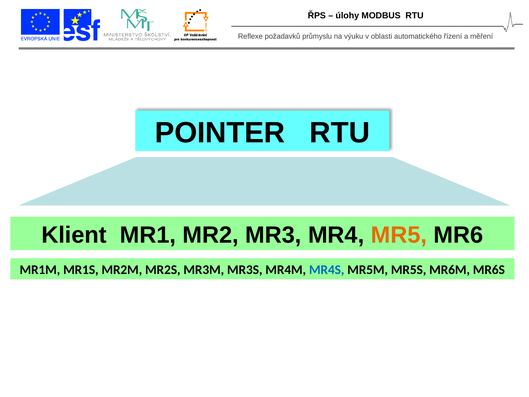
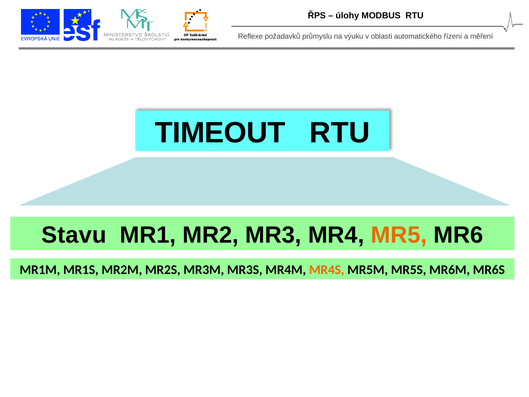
POINTER: POINTER -> TIMEOUT
Klient: Klient -> Stavu
MR4S colour: blue -> orange
